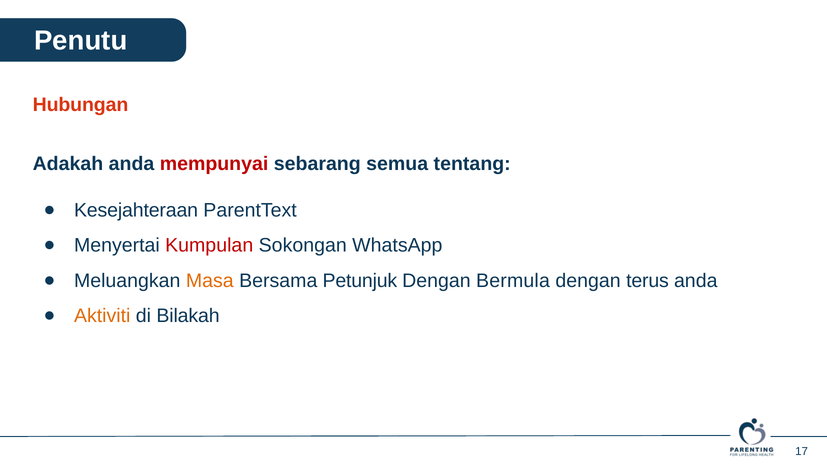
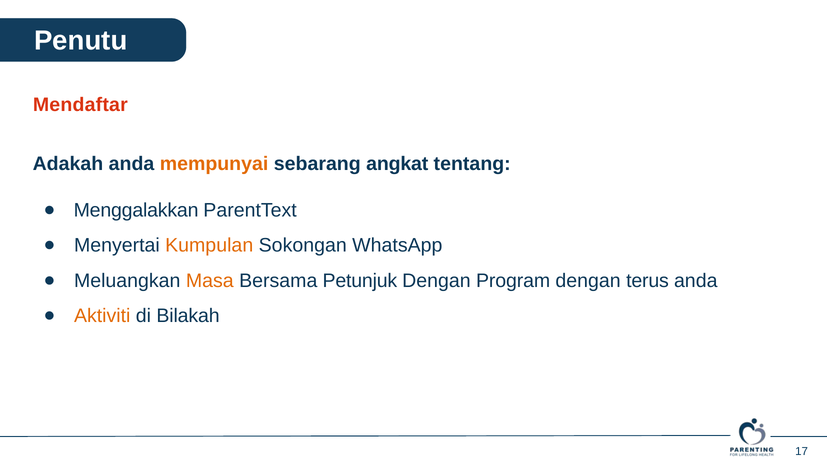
Hubungan: Hubungan -> Mendaftar
mempunyai colour: red -> orange
semua: semua -> angkat
Kesejahteraan: Kesejahteraan -> Menggalakkan
Kumpulan colour: red -> orange
Bermula: Bermula -> Program
